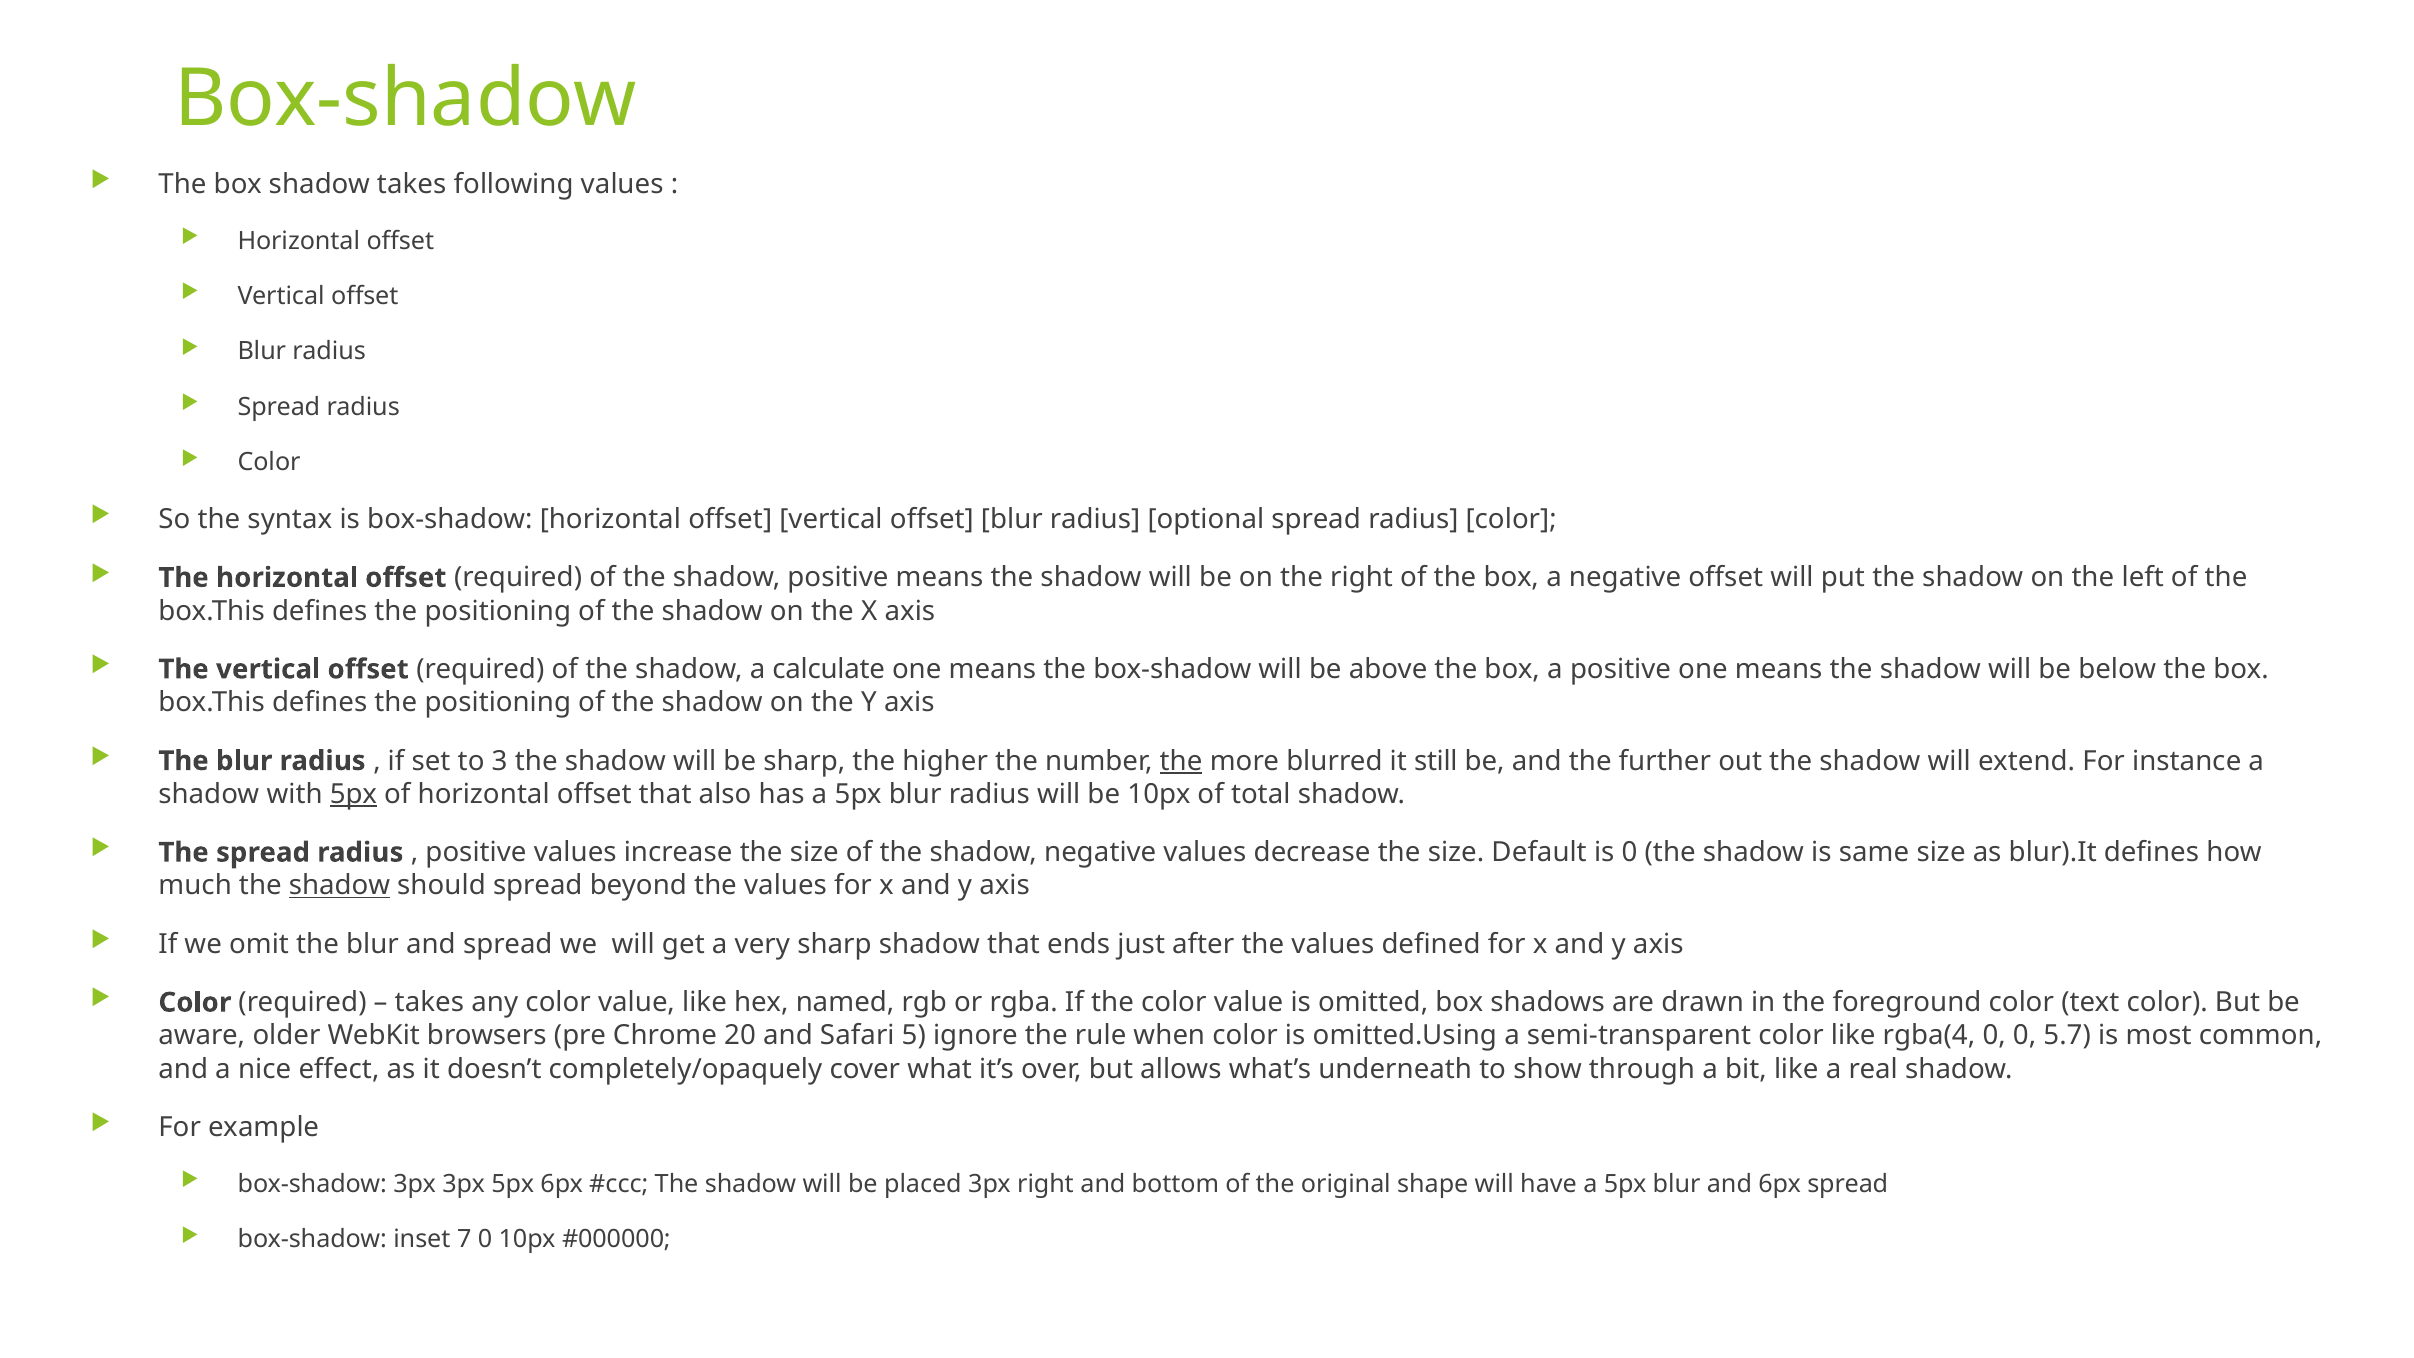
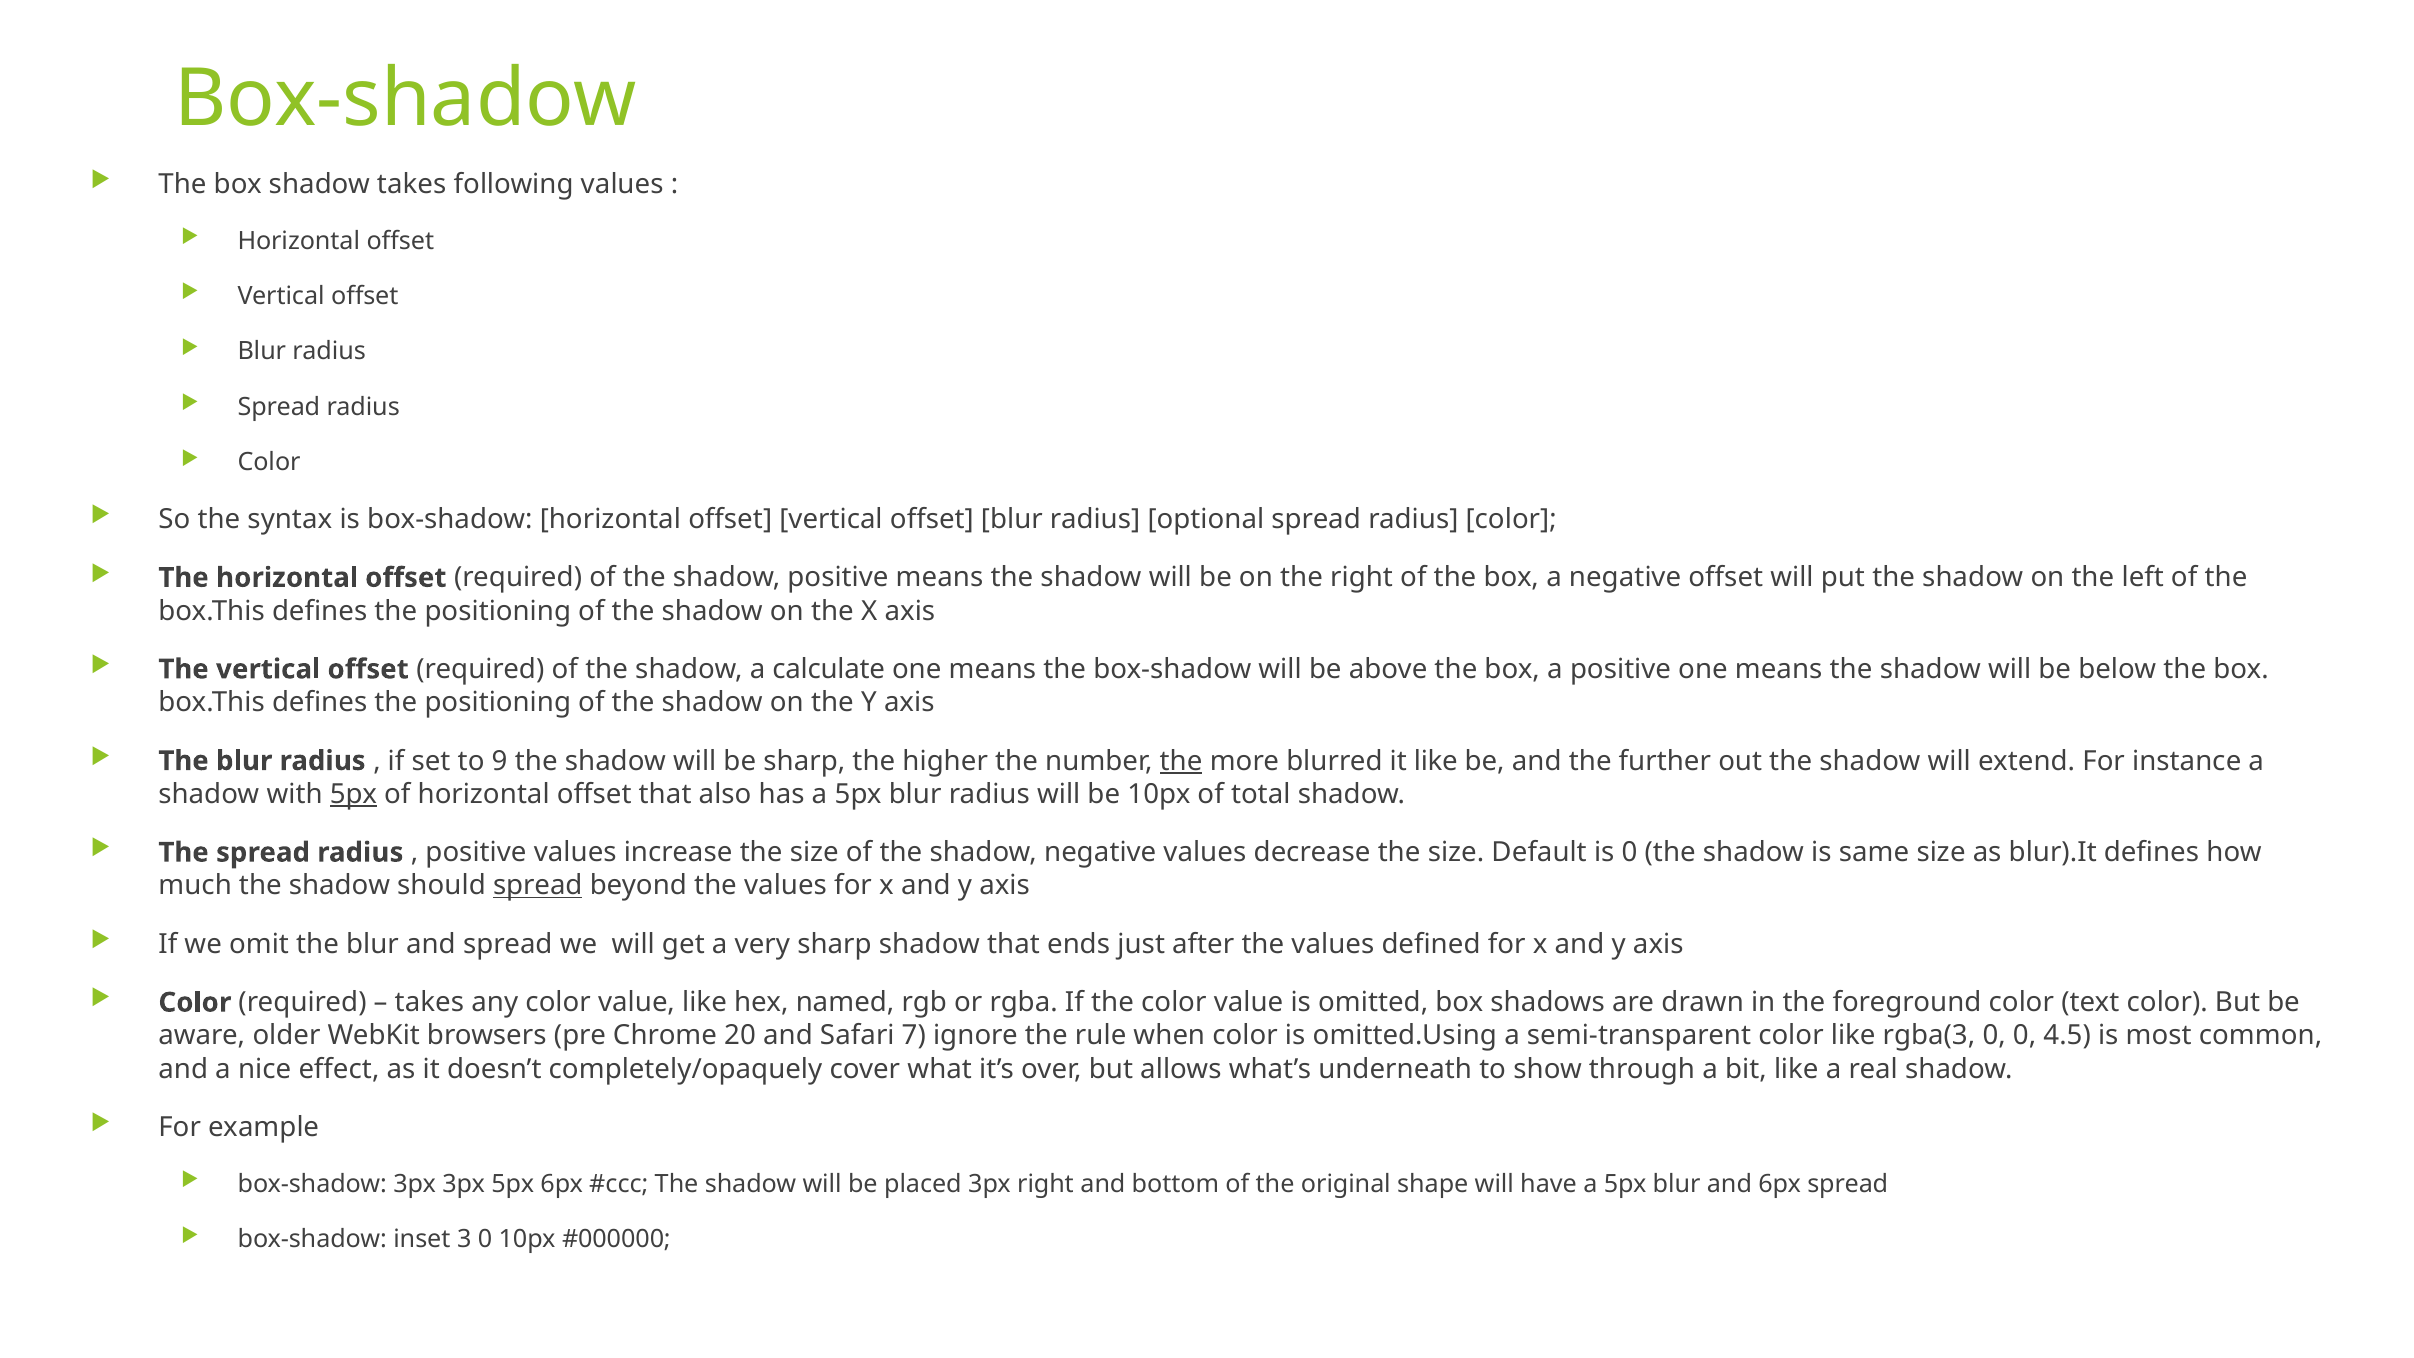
3: 3 -> 9
it still: still -> like
shadow at (339, 886) underline: present -> none
spread at (538, 886) underline: none -> present
5: 5 -> 7
rgba(4: rgba(4 -> rgba(3
5.7: 5.7 -> 4.5
7: 7 -> 3
